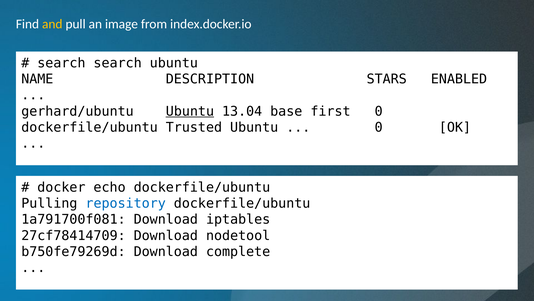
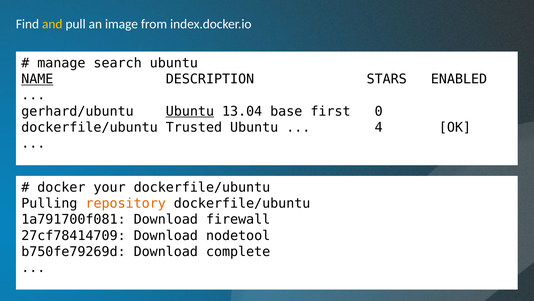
search at (61, 63): search -> manage
NAME underline: none -> present
0 at (379, 127): 0 -> 4
echo: echo -> your
repository colour: blue -> orange
iptables: iptables -> firewall
